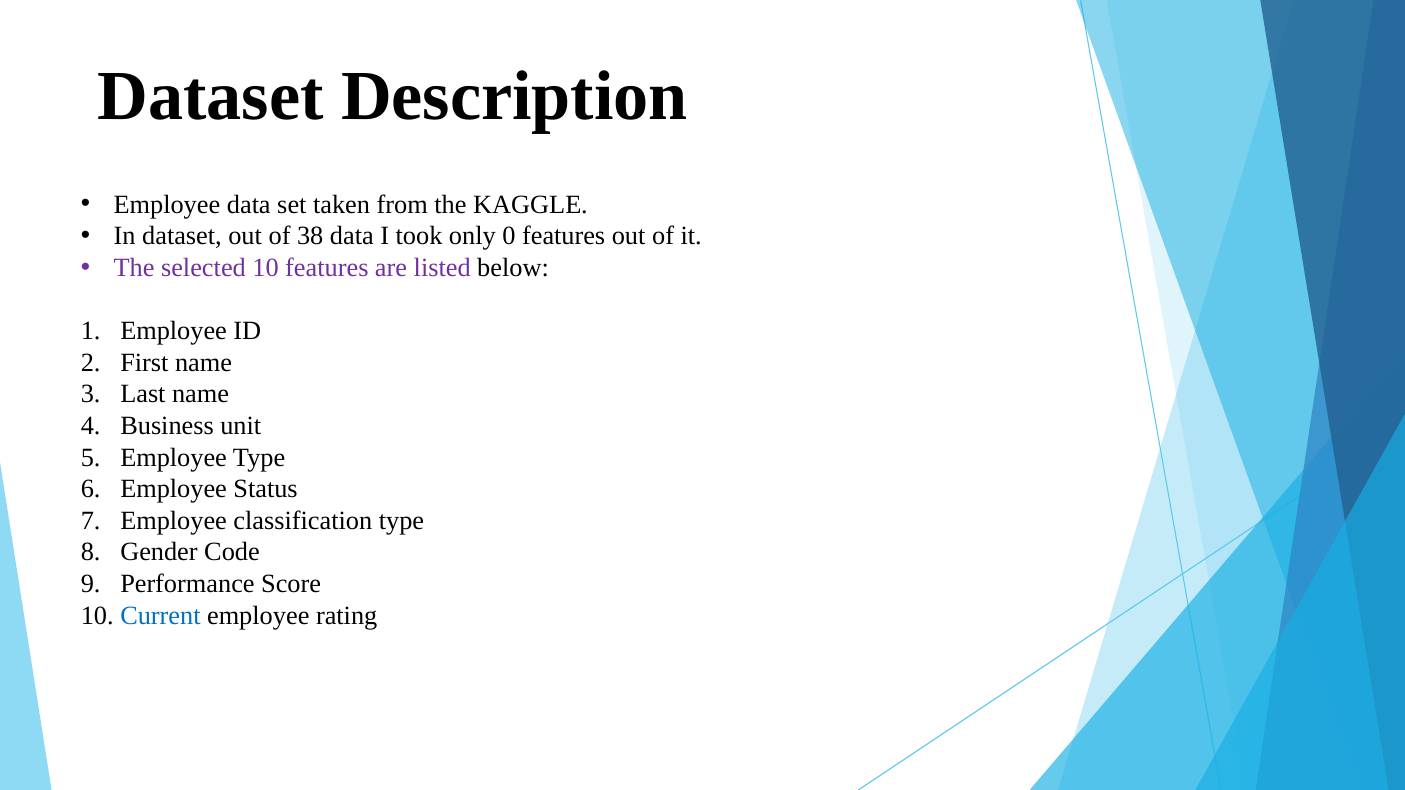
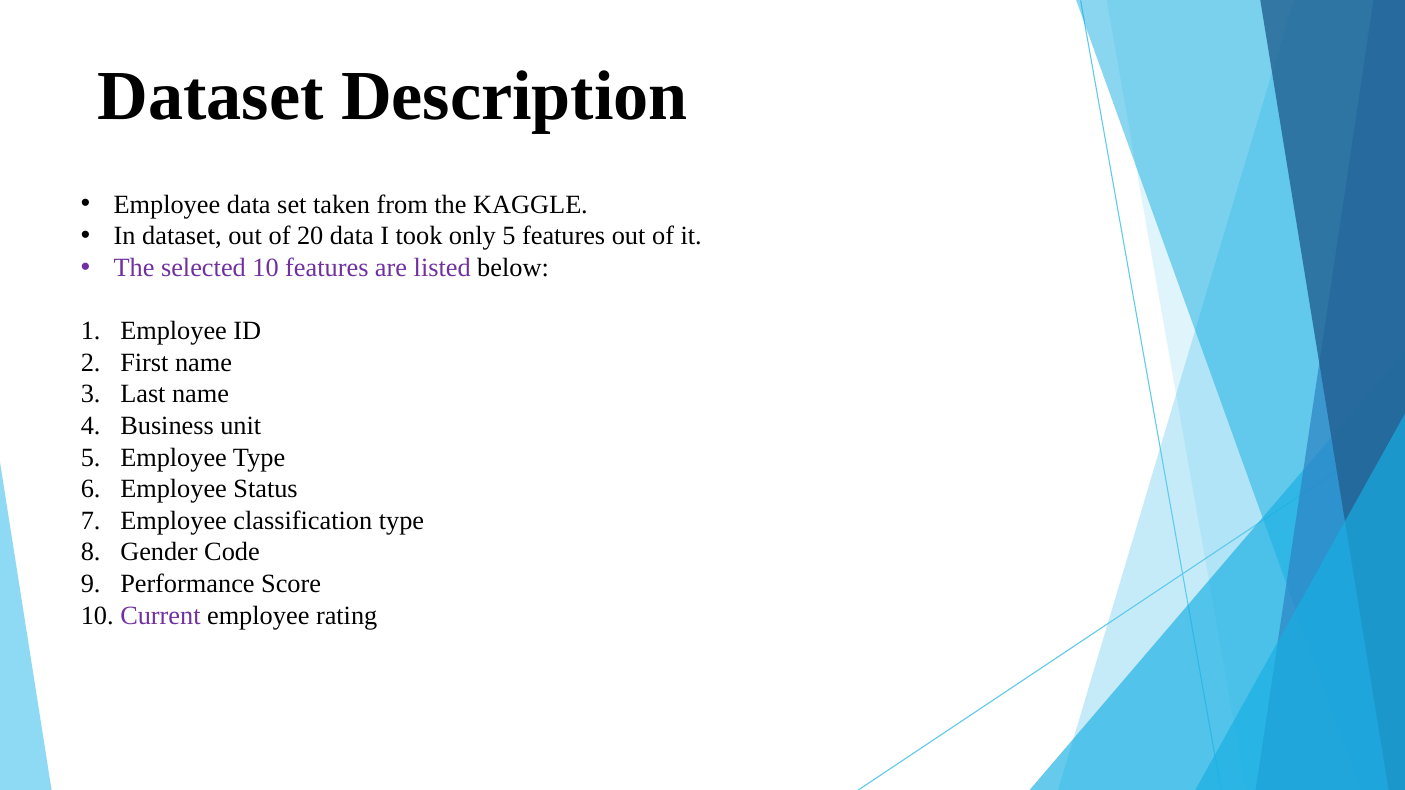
38: 38 -> 20
only 0: 0 -> 5
Current colour: blue -> purple
